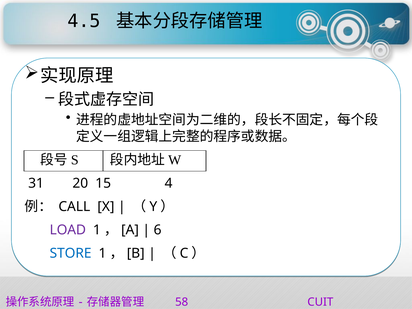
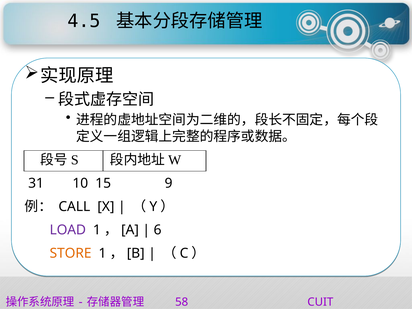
20: 20 -> 10
4: 4 -> 9
STORE colour: blue -> orange
